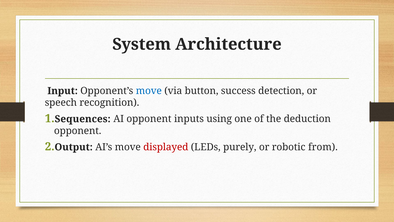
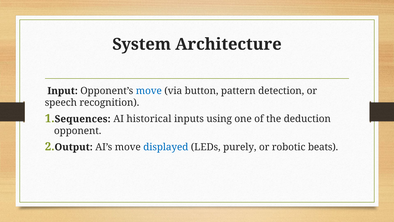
success: success -> pattern
AI opponent: opponent -> historical
displayed colour: red -> blue
from: from -> beats
